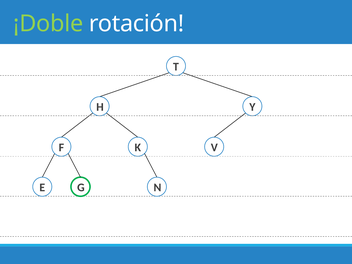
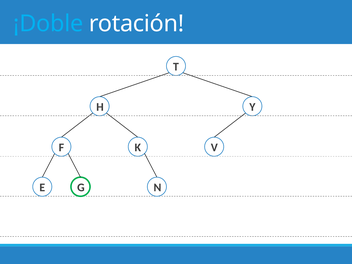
¡Doble colour: light green -> light blue
